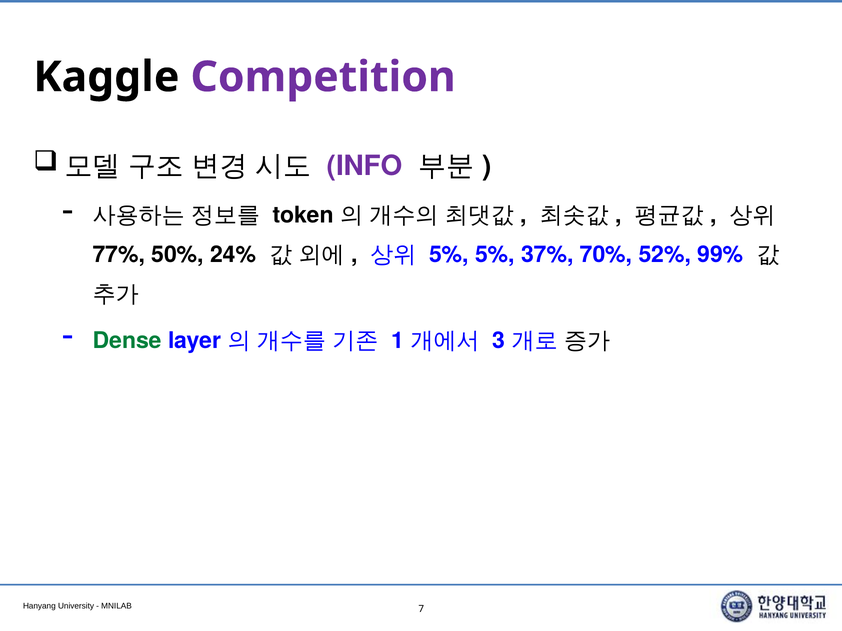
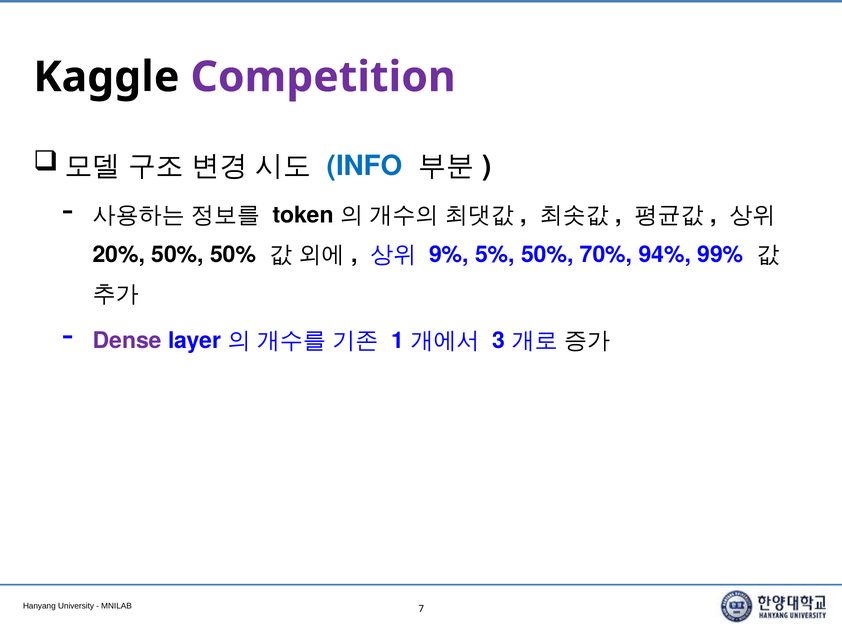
INFO colour: purple -> blue
77%: 77% -> 20%
50% 24%: 24% -> 50%
5% at (449, 255): 5% -> 9%
5% 37%: 37% -> 50%
52%: 52% -> 94%
Dense colour: green -> purple
